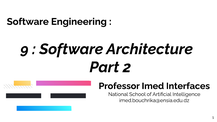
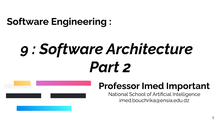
Interfaces: Interfaces -> Important
